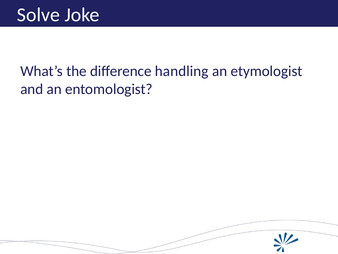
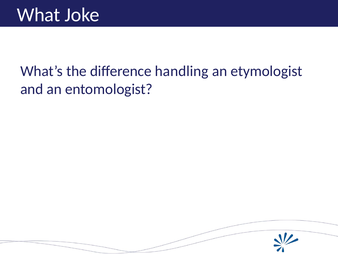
Solve: Solve -> What
